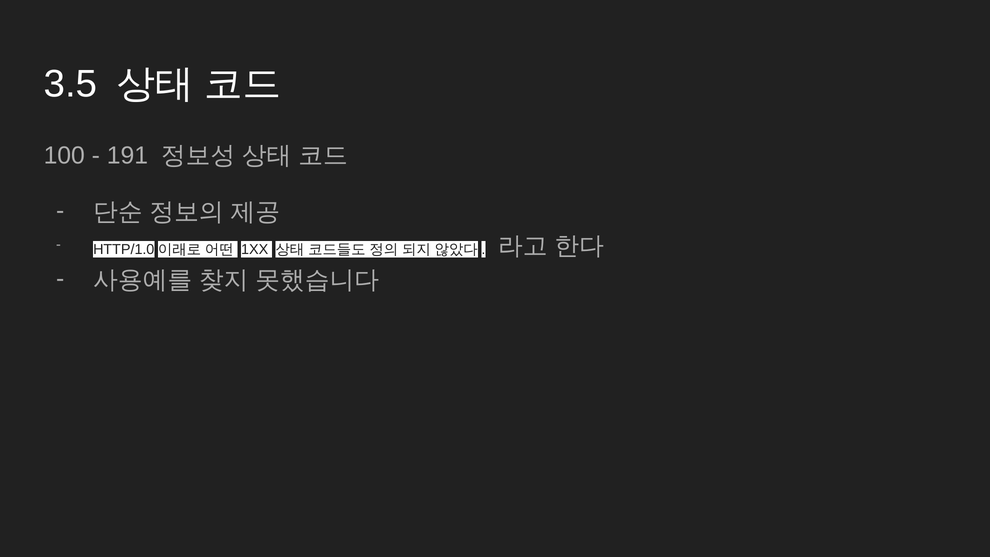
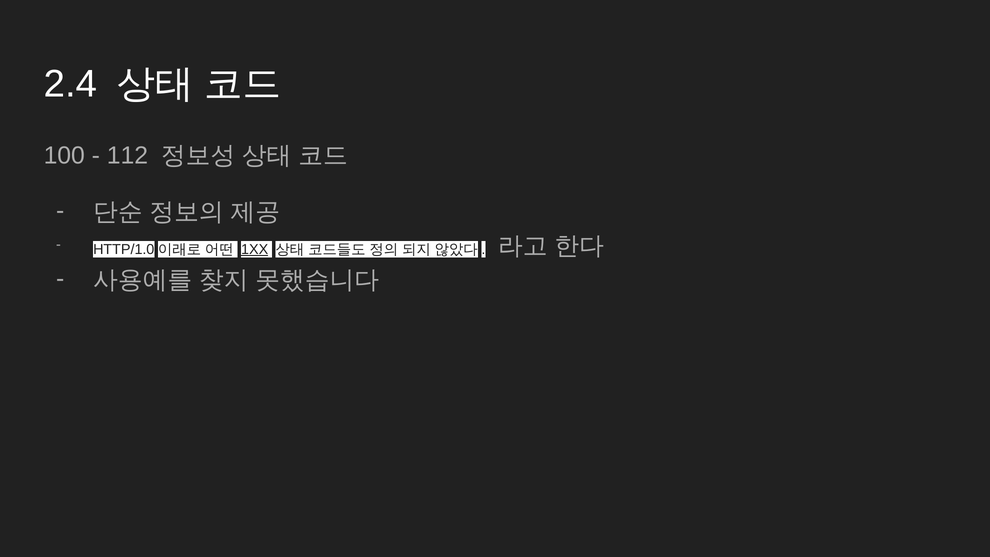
3.5: 3.5 -> 2.4
191: 191 -> 112
1XX underline: none -> present
